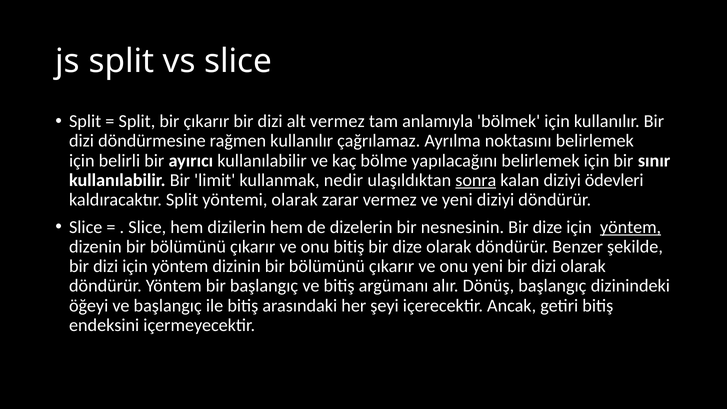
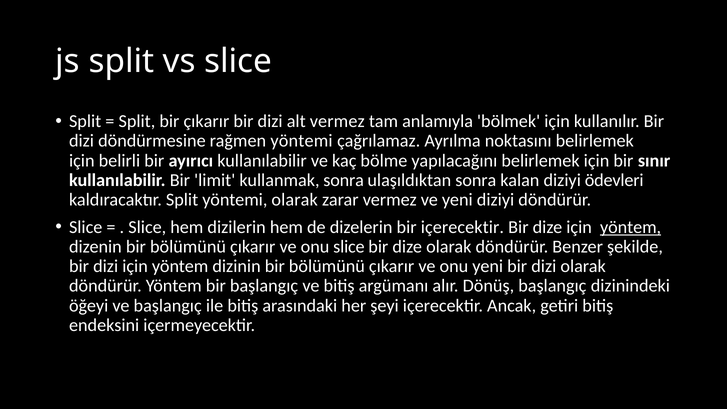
rağmen kullanılır: kullanılır -> yöntemi
kullanmak nedir: nedir -> sonra
sonra at (476, 180) underline: present -> none
bir nesnesinin: nesnesinin -> içerecektir
onu bitiş: bitiş -> slice
